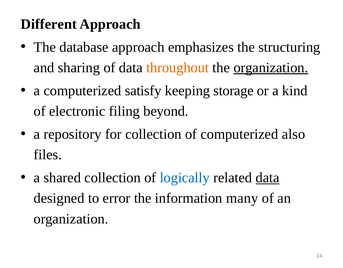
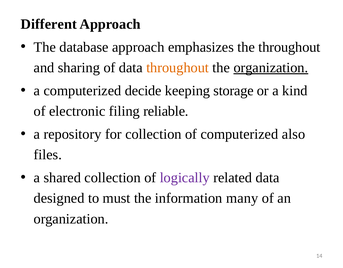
the structuring: structuring -> throughout
satisfy: satisfy -> decide
beyond: beyond -> reliable
logically colour: blue -> purple
data at (268, 178) underline: present -> none
error: error -> must
